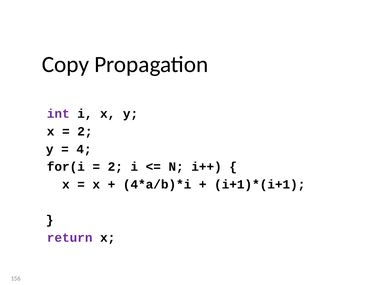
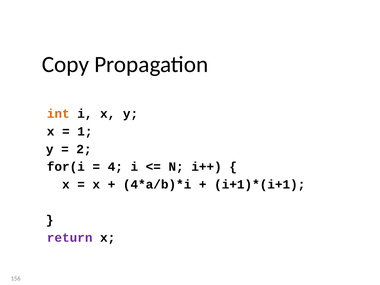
int colour: purple -> orange
2 at (85, 131): 2 -> 1
4: 4 -> 2
2 at (115, 167): 2 -> 4
